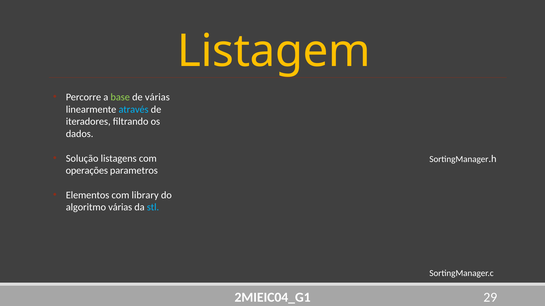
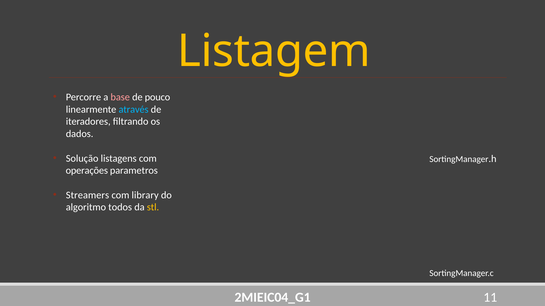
base colour: light green -> pink
de várias: várias -> pouco
Elementos: Elementos -> Streamers
algoritmo várias: várias -> todos
stl colour: light blue -> yellow
29: 29 -> 11
